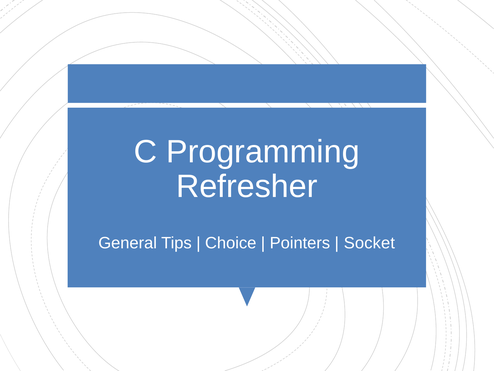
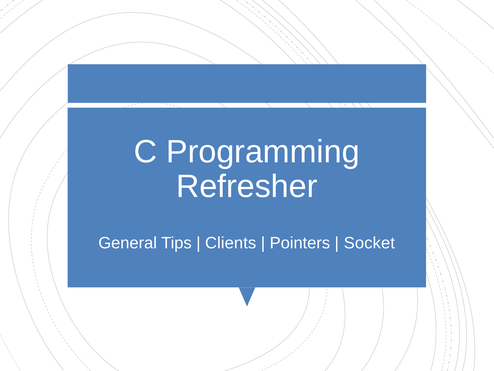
Choice: Choice -> Clients
